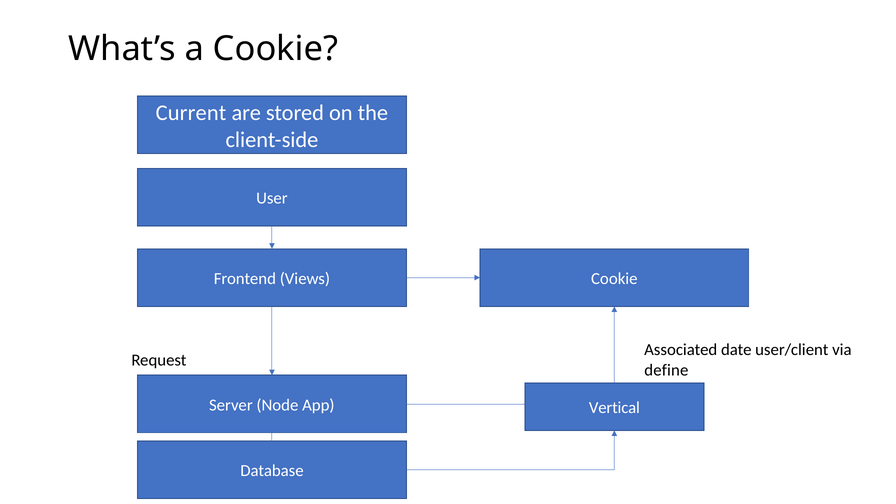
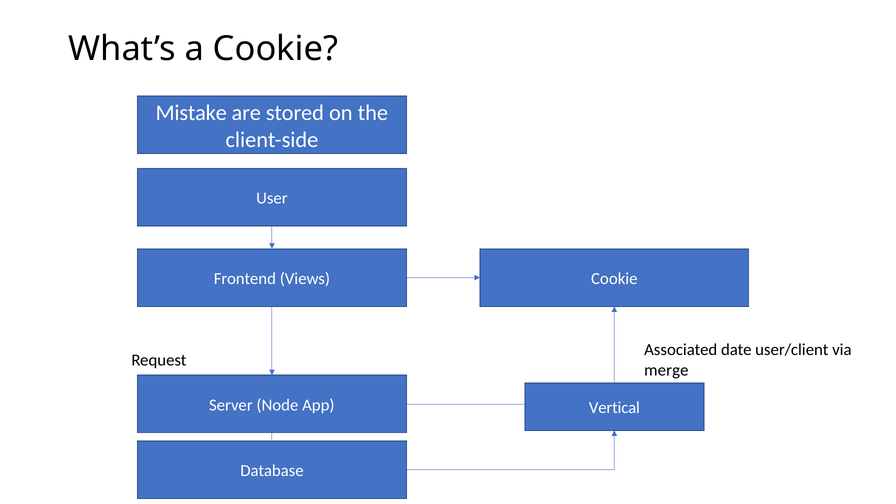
Current: Current -> Mistake
define: define -> merge
